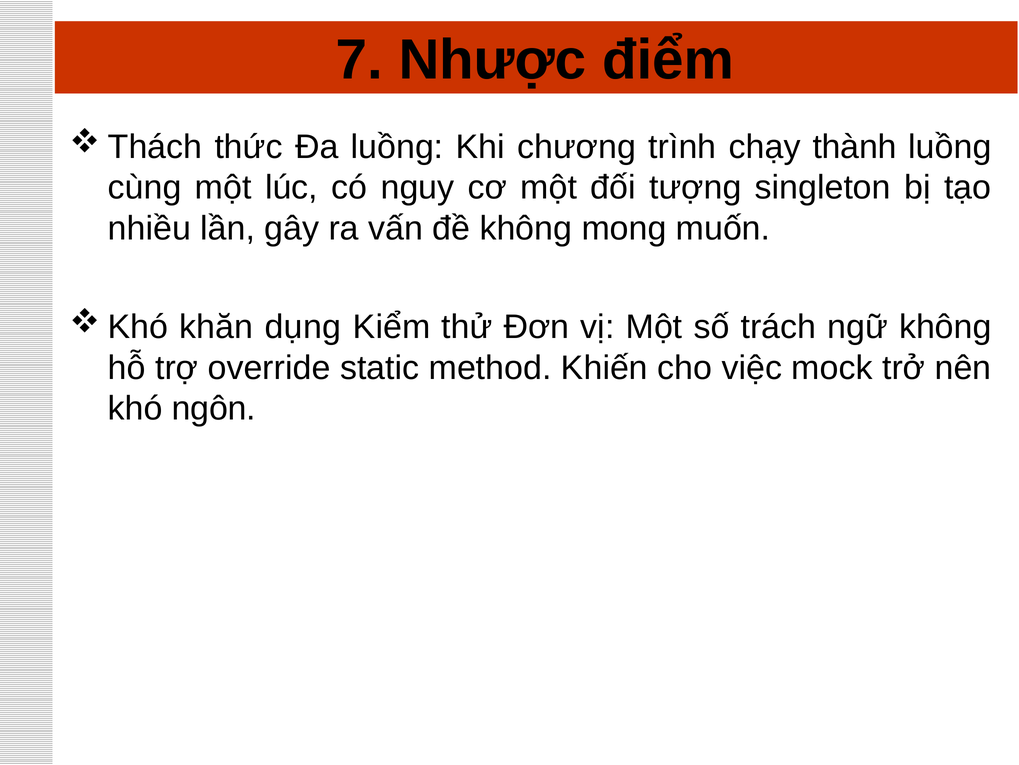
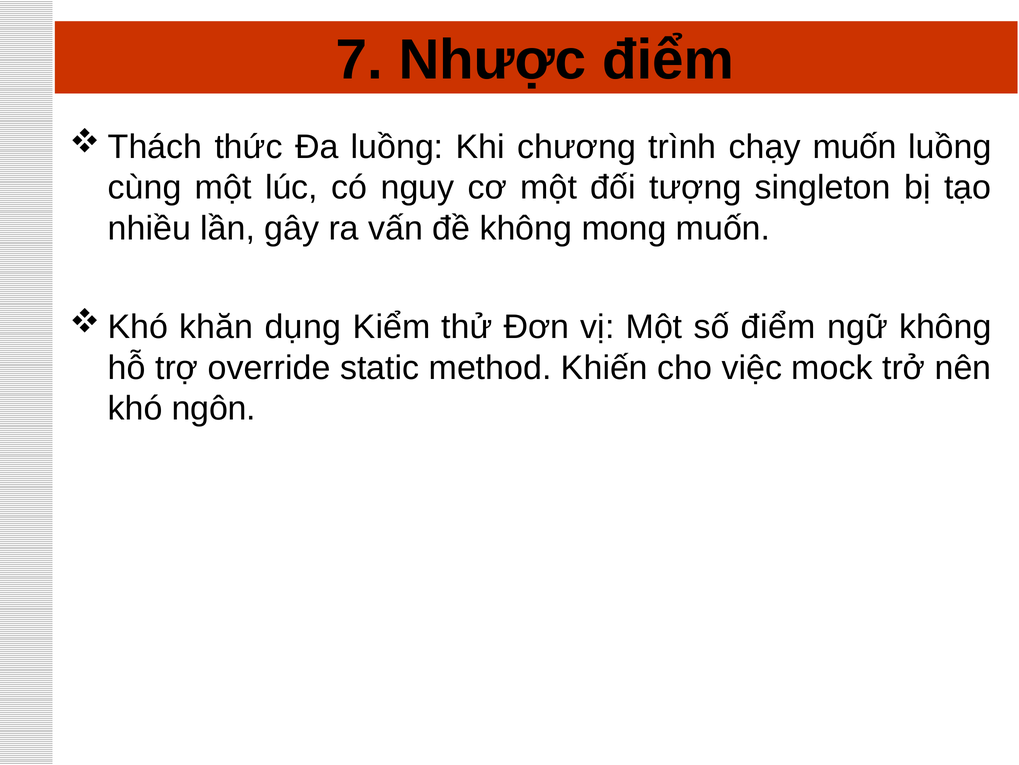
chạy thành: thành -> muốn
số trách: trách -> điểm
